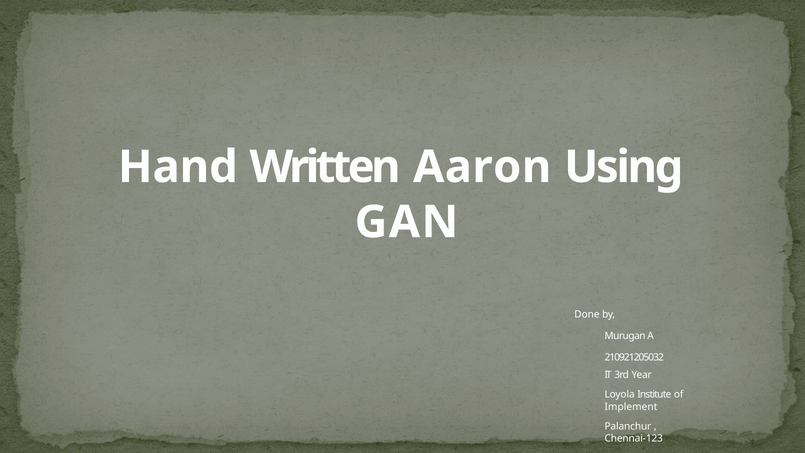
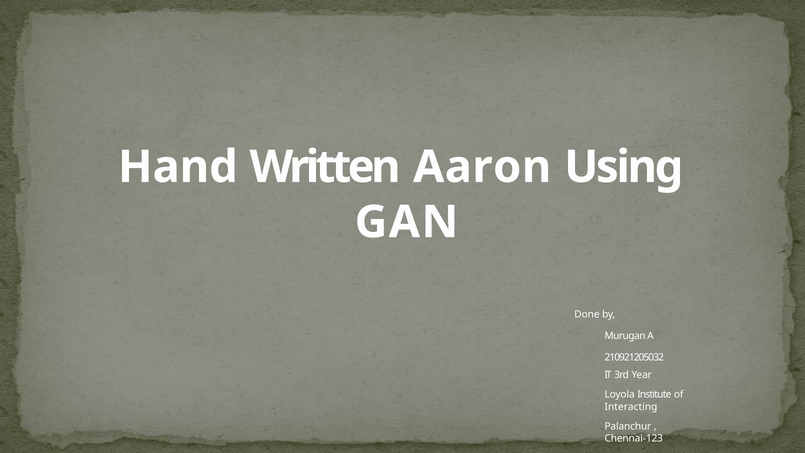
Implement: Implement -> Interacting
